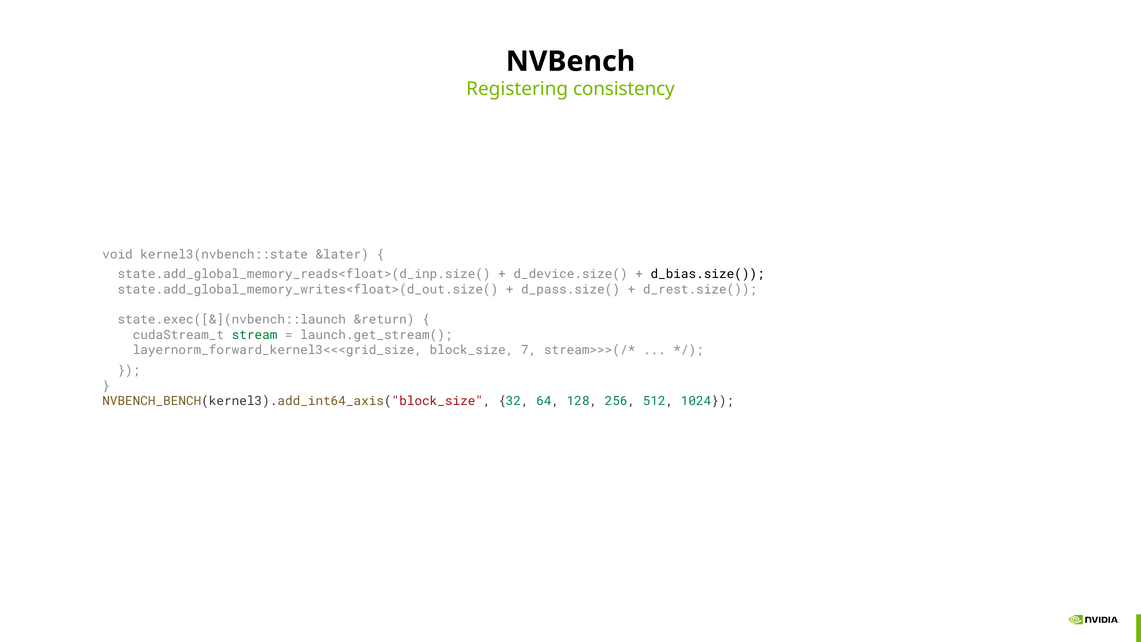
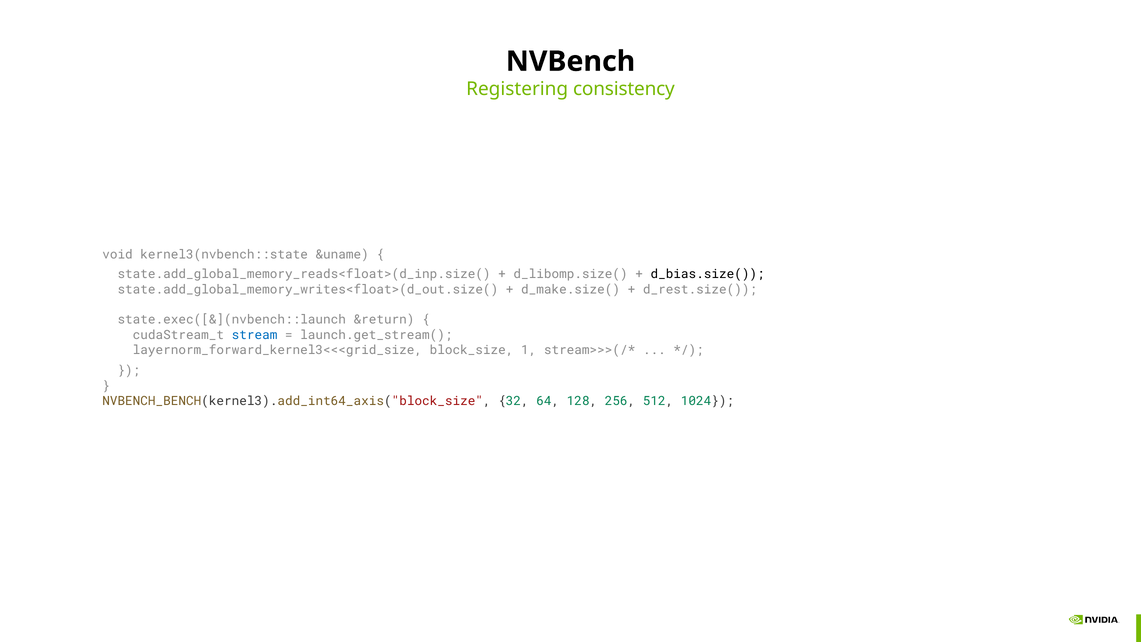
&later: &later -> &uname
d_device.size(: d_device.size( -> d_libomp.size(
d_pass.size(: d_pass.size( -> d_make.size(
stream colour: green -> blue
7: 7 -> 1
